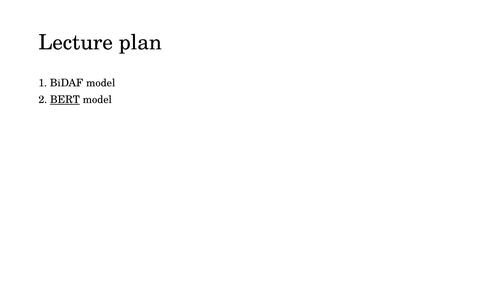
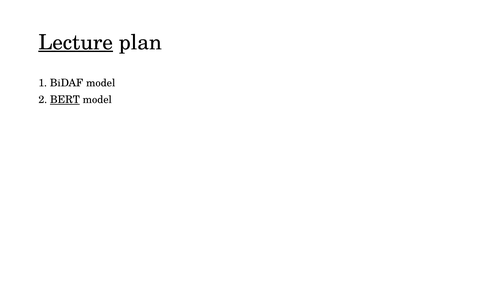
Lecture underline: none -> present
